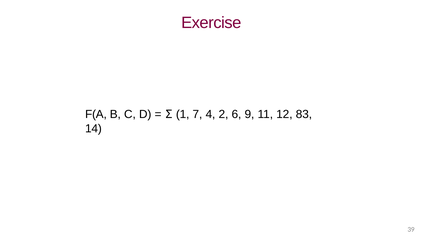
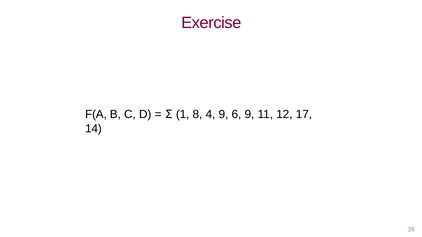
7: 7 -> 8
4 2: 2 -> 9
83: 83 -> 17
